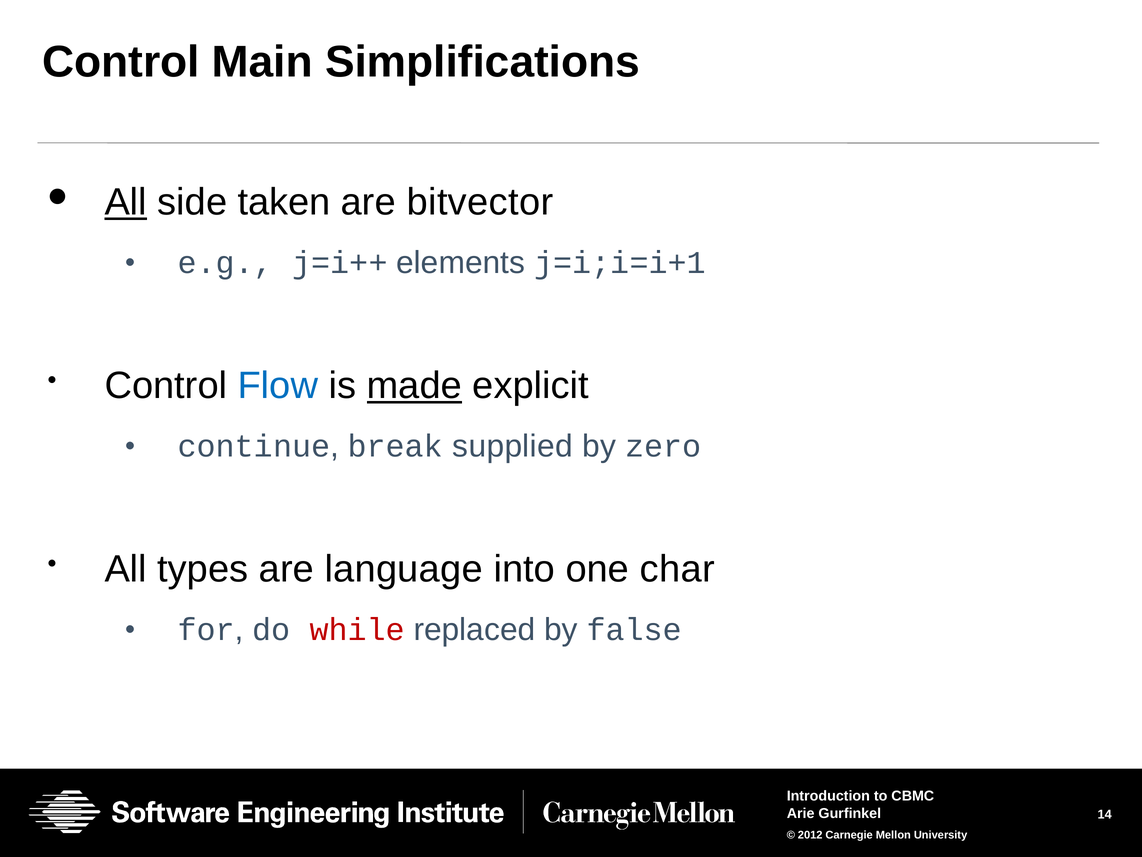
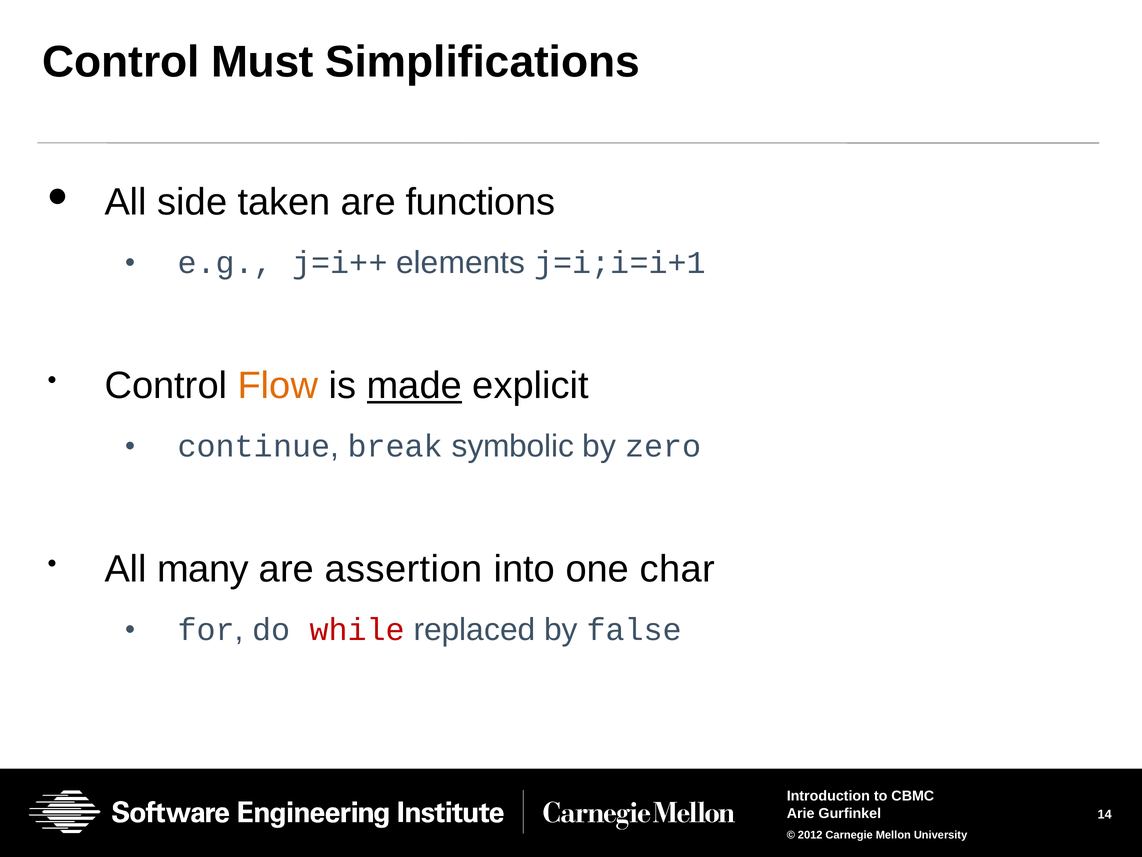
Main: Main -> Must
All at (126, 202) underline: present -> none
bitvector: bitvector -> functions
Flow colour: blue -> orange
supplied: supplied -> symbolic
types: types -> many
language: language -> assertion
